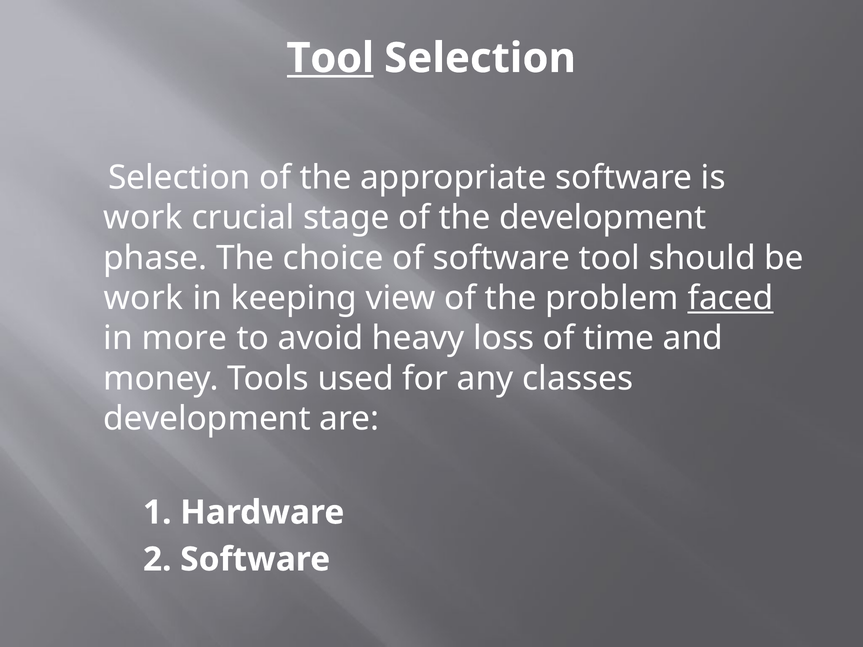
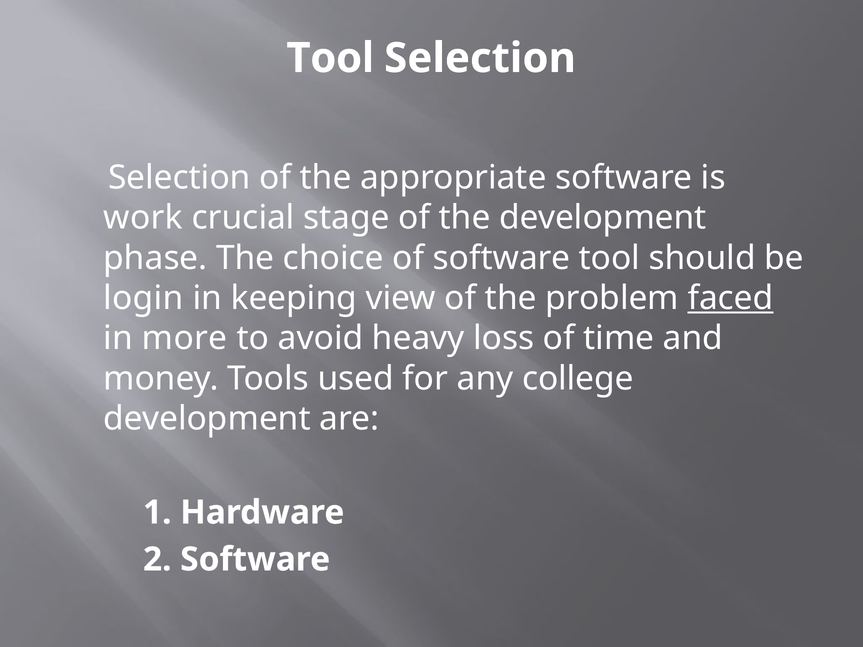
Tool at (330, 58) underline: present -> none
work at (144, 298): work -> login
classes: classes -> college
